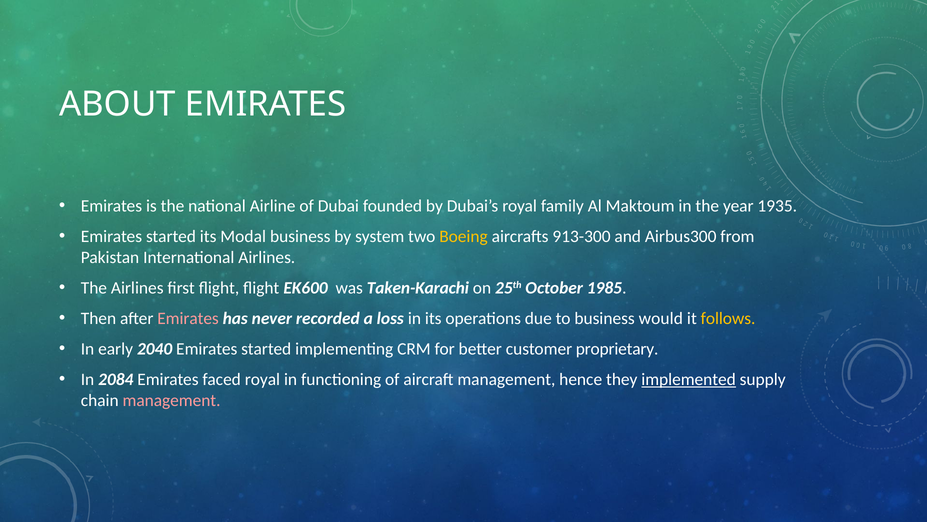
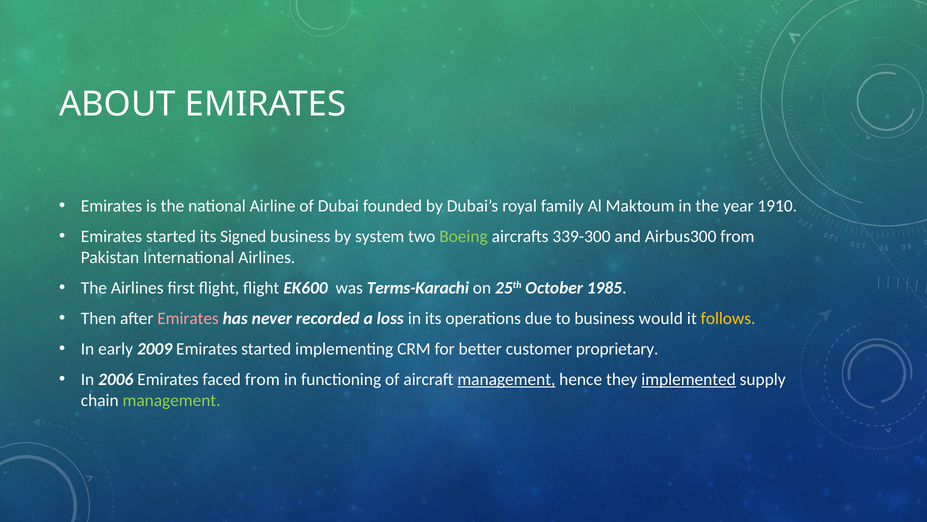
1935: 1935 -> 1910
Modal: Modal -> Signed
Boeing colour: yellow -> light green
913-300: 913-300 -> 339-300
Taken-Karachi: Taken-Karachi -> Terms-Karachi
2040: 2040 -> 2009
2084: 2084 -> 2006
faced royal: royal -> from
management at (506, 379) underline: none -> present
management at (172, 400) colour: pink -> light green
